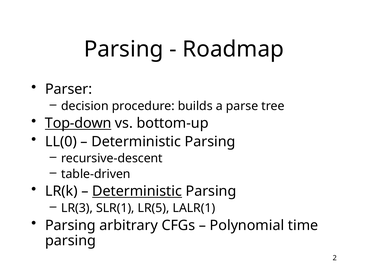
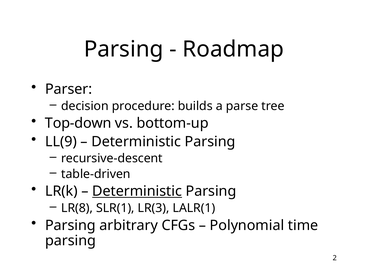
Top-down underline: present -> none
LL(0: LL(0 -> LL(9
LR(3: LR(3 -> LR(8
LR(5: LR(5 -> LR(3
